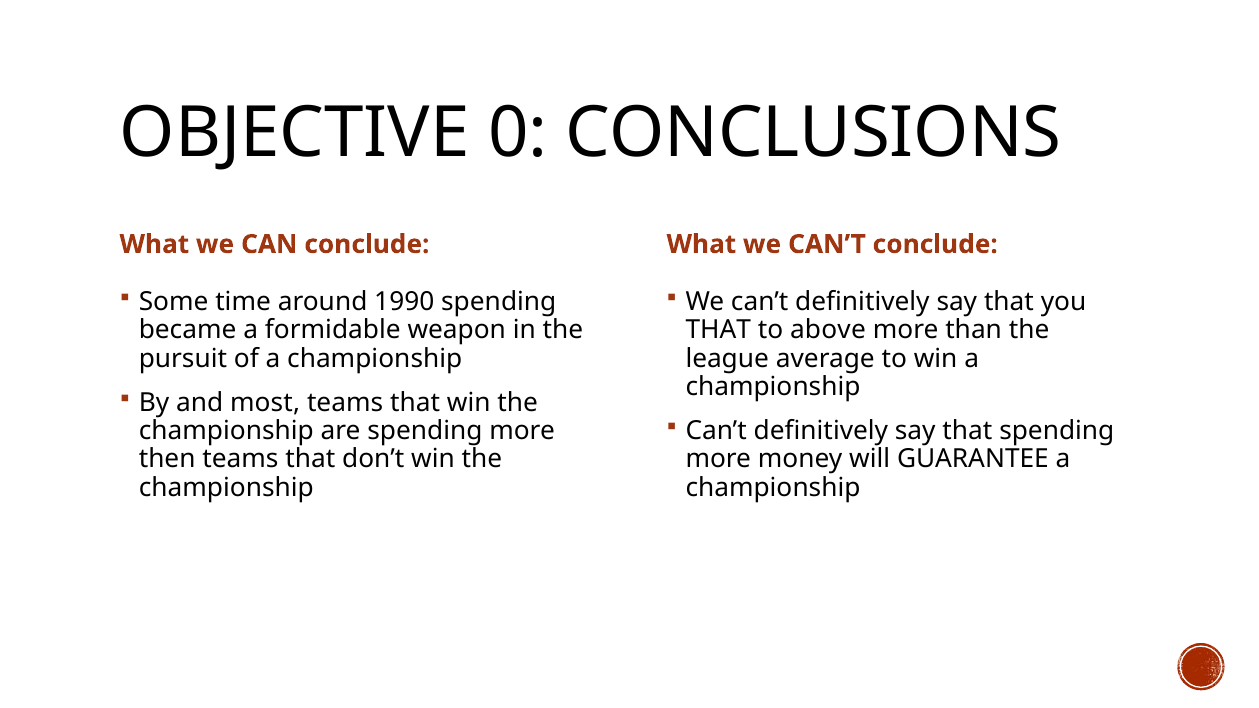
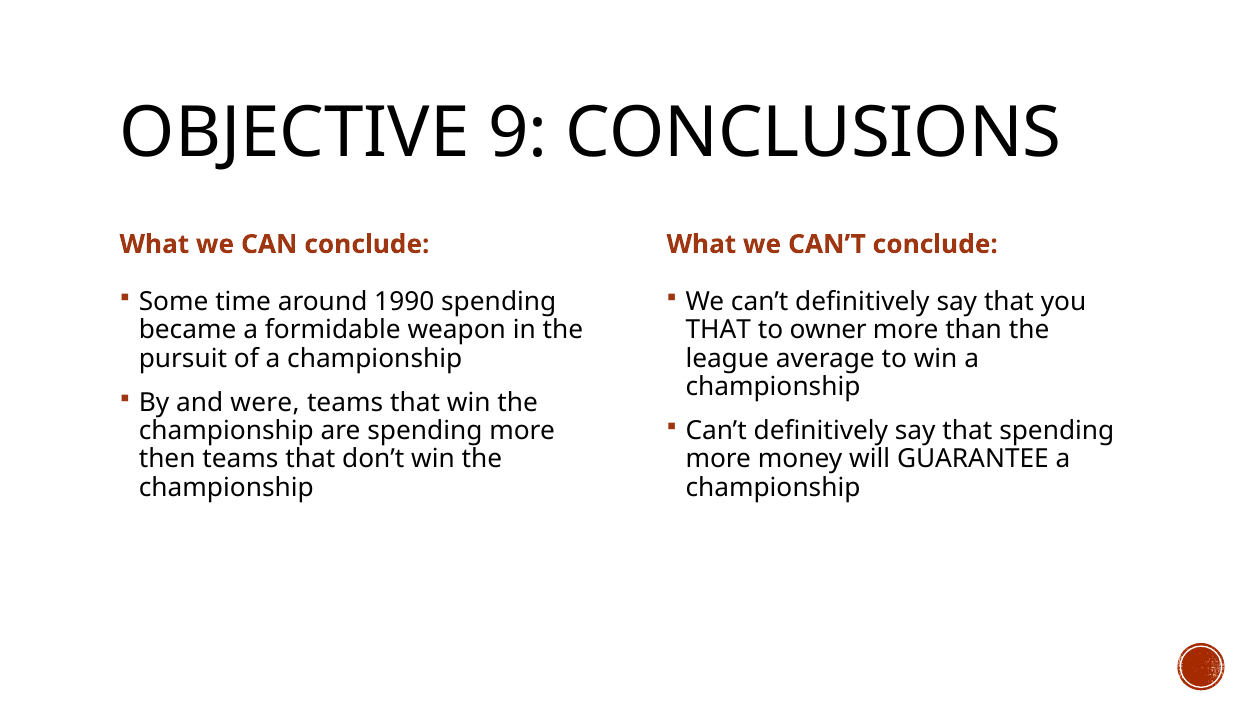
0: 0 -> 9
above: above -> owner
most: most -> were
